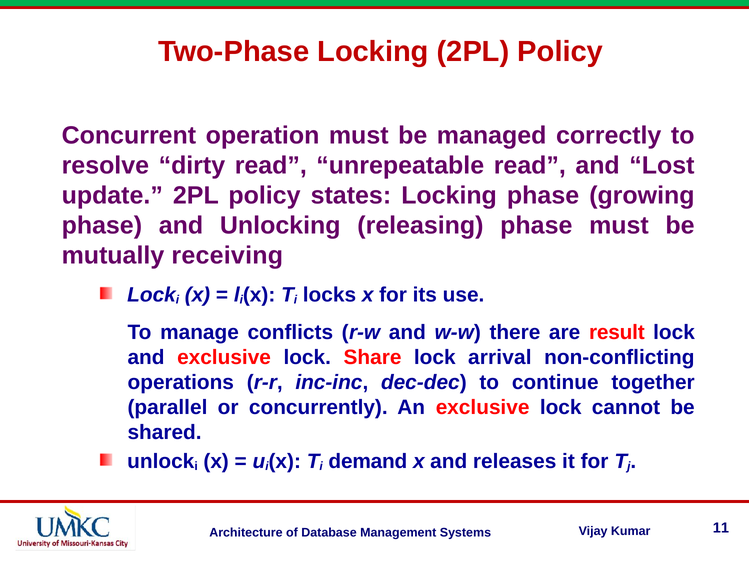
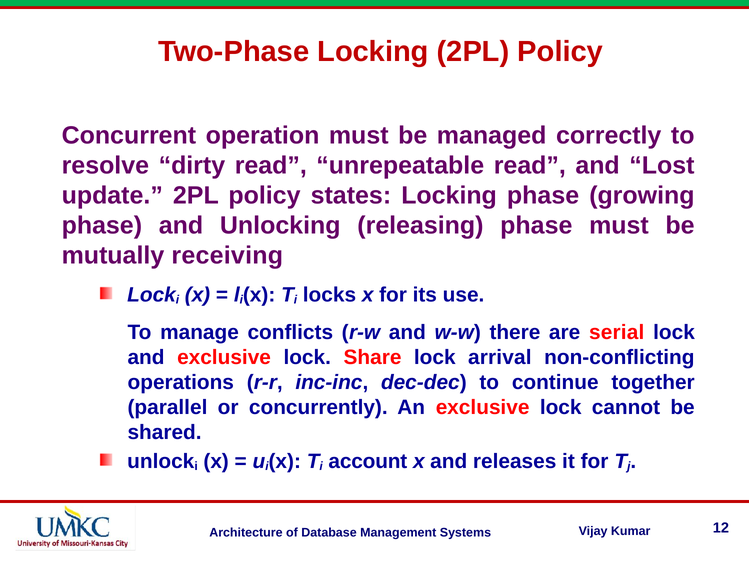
result: result -> serial
demand: demand -> account
11: 11 -> 12
